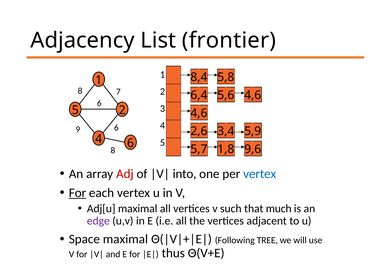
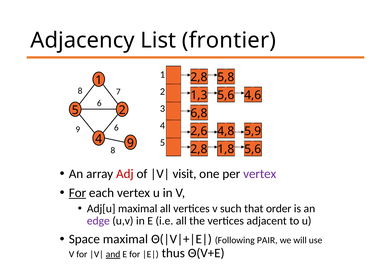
8,4 at (199, 77): 8,4 -> 2,8
6,4: 6,4 -> 1,3
4,6 at (199, 113): 4,6 -> 6,8
3,4: 3,4 -> 4,8
4 6: 6 -> 9
5,7 at (199, 149): 5,7 -> 2,8
1,8 9,6: 9,6 -> 5,6
into: into -> visit
vertex at (260, 174) colour: blue -> purple
much: much -> order
TREE: TREE -> PAIR
and underline: none -> present
